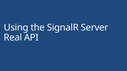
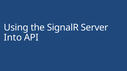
Real: Real -> Into
